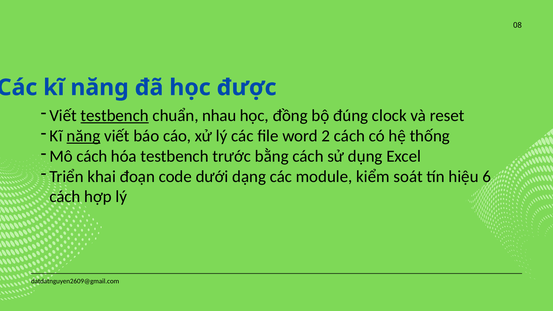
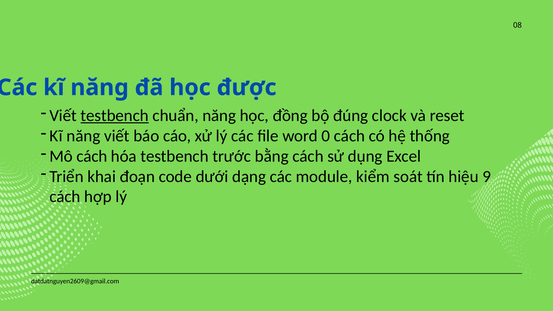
chuẩn nhau: nhau -> năng
năng at (83, 136) underline: present -> none
2: 2 -> 0
6: 6 -> 9
